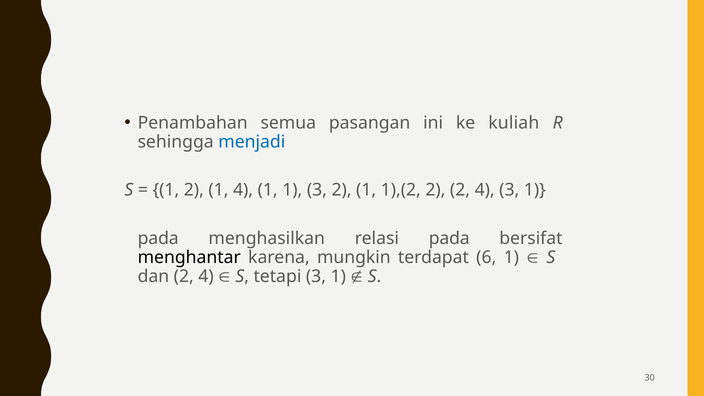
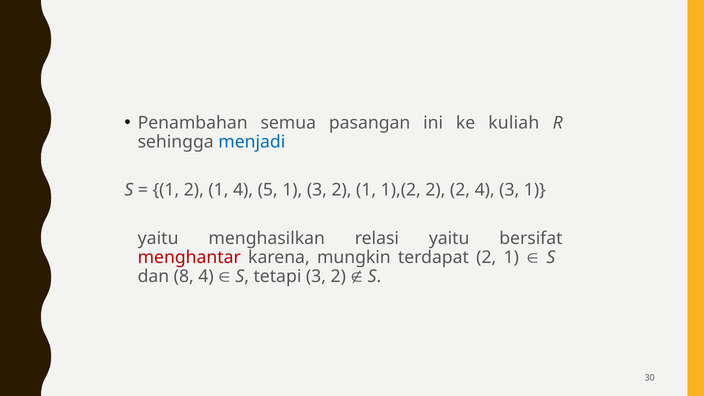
4 1: 1 -> 5
pada at (158, 238): pada -> yaitu
relasi pada: pada -> yaitu
menghantar colour: black -> red
terdapat 6: 6 -> 2
dan 2: 2 -> 8
tetapi 3 1: 1 -> 2
